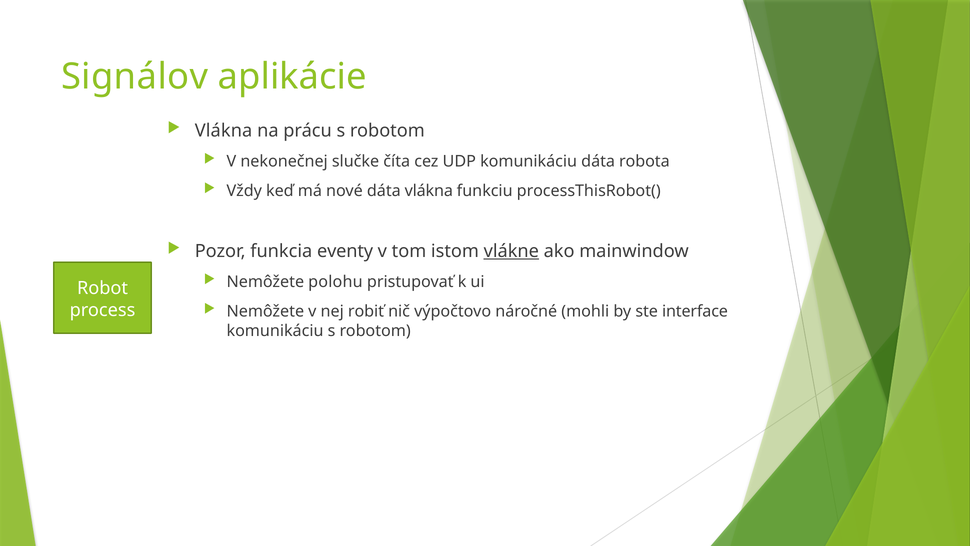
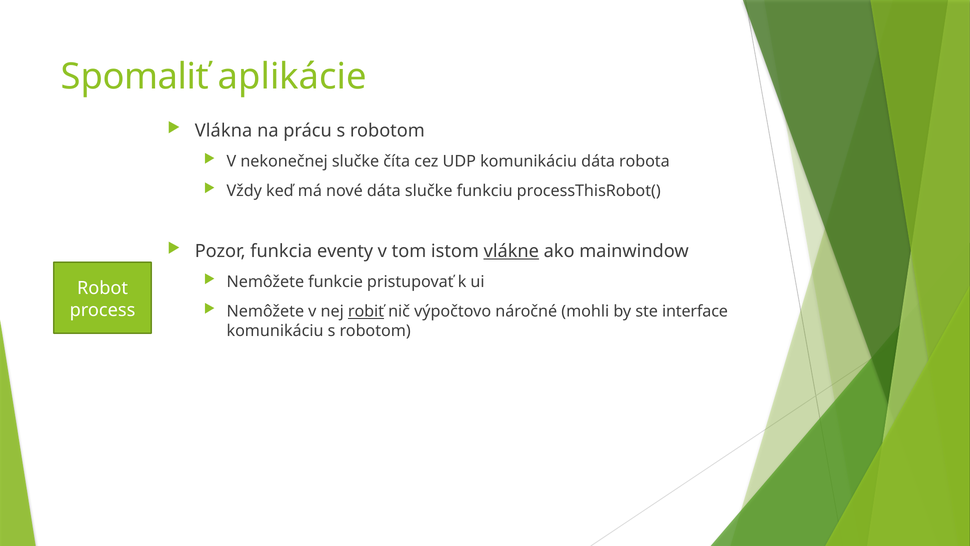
Signálov: Signálov -> Spomaliť
dáta vlákna: vlákna -> slučke
polohu: polohu -> funkcie
robiť underline: none -> present
